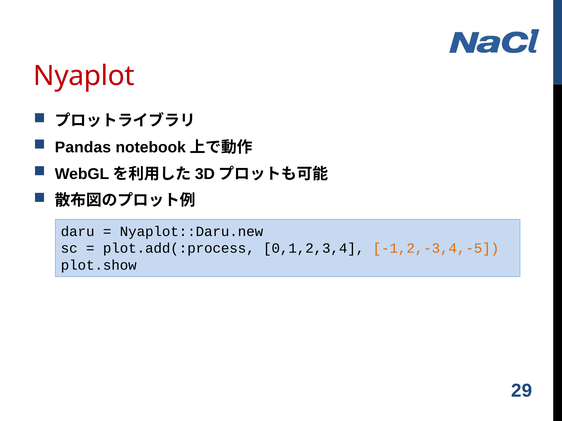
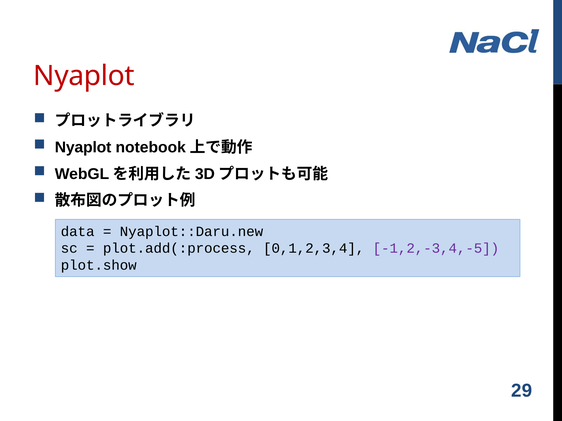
Pandas at (83, 148): Pandas -> Nyaplot
daru: daru -> data
-1,2,-3,4,-5 colour: orange -> purple
